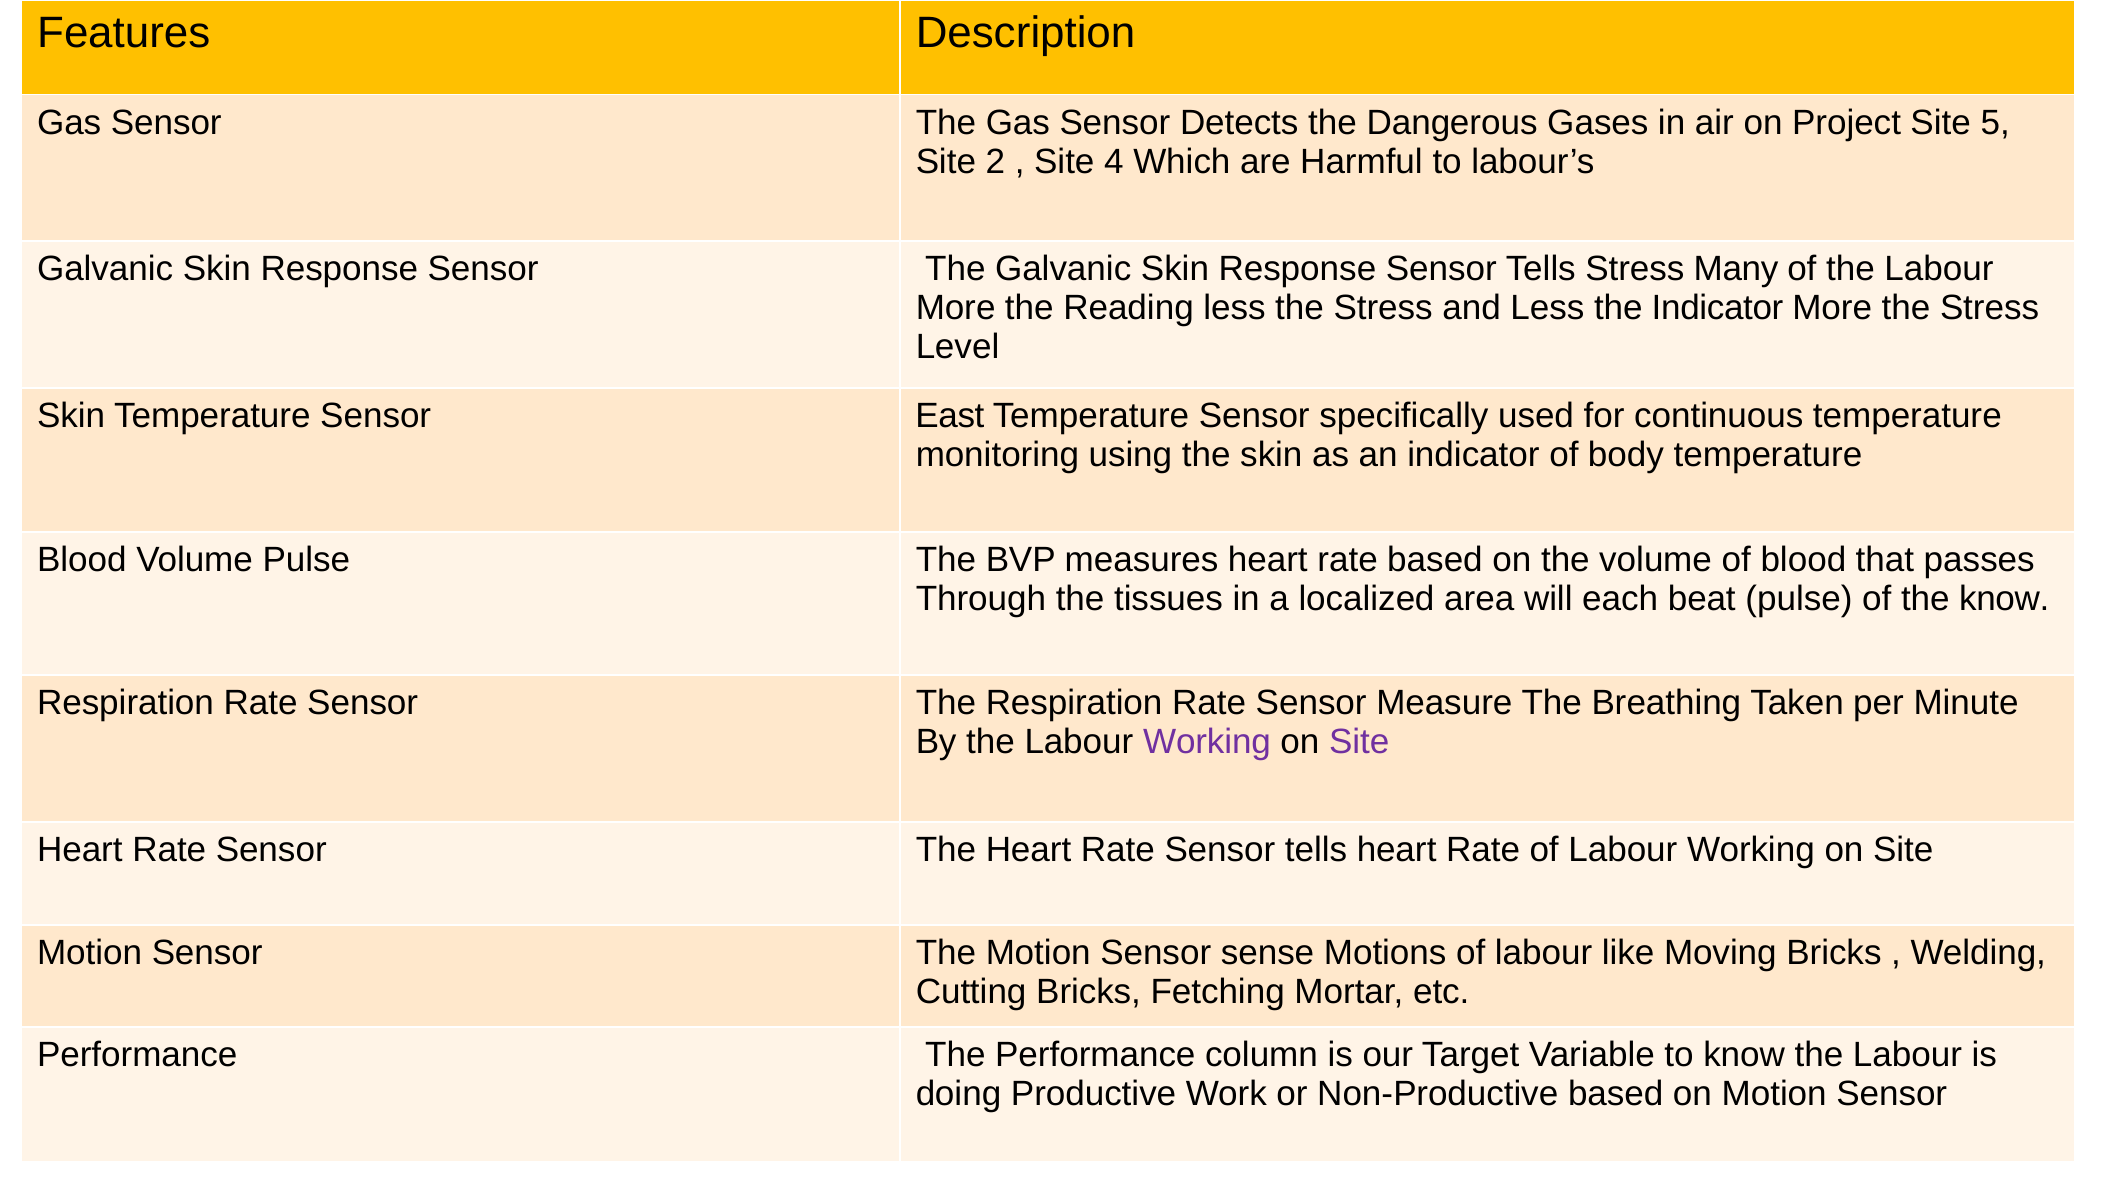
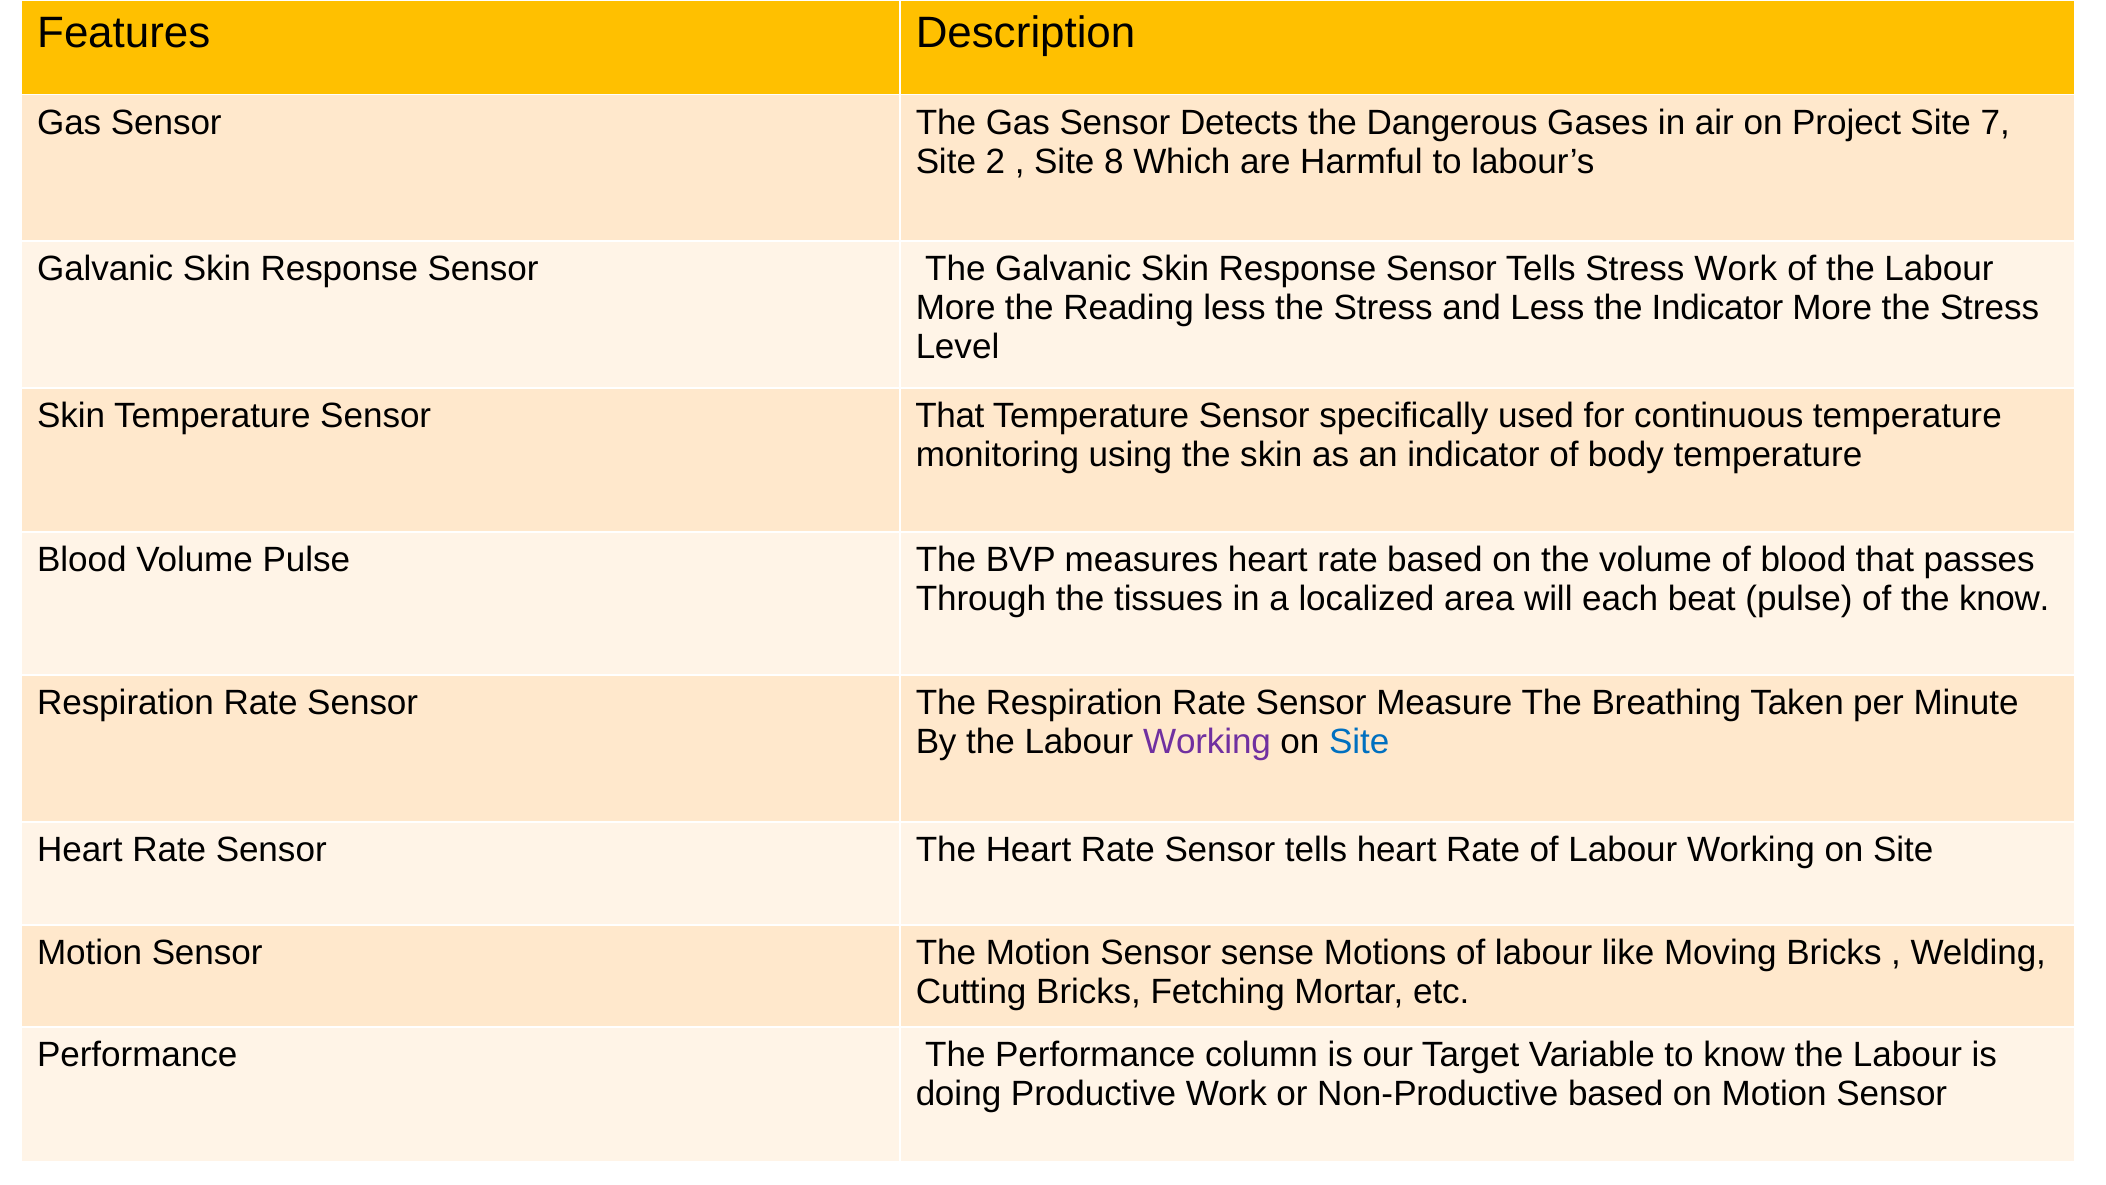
5: 5 -> 7
4: 4 -> 8
Stress Many: Many -> Work
Sensor East: East -> That
Site at (1359, 742) colour: purple -> blue
